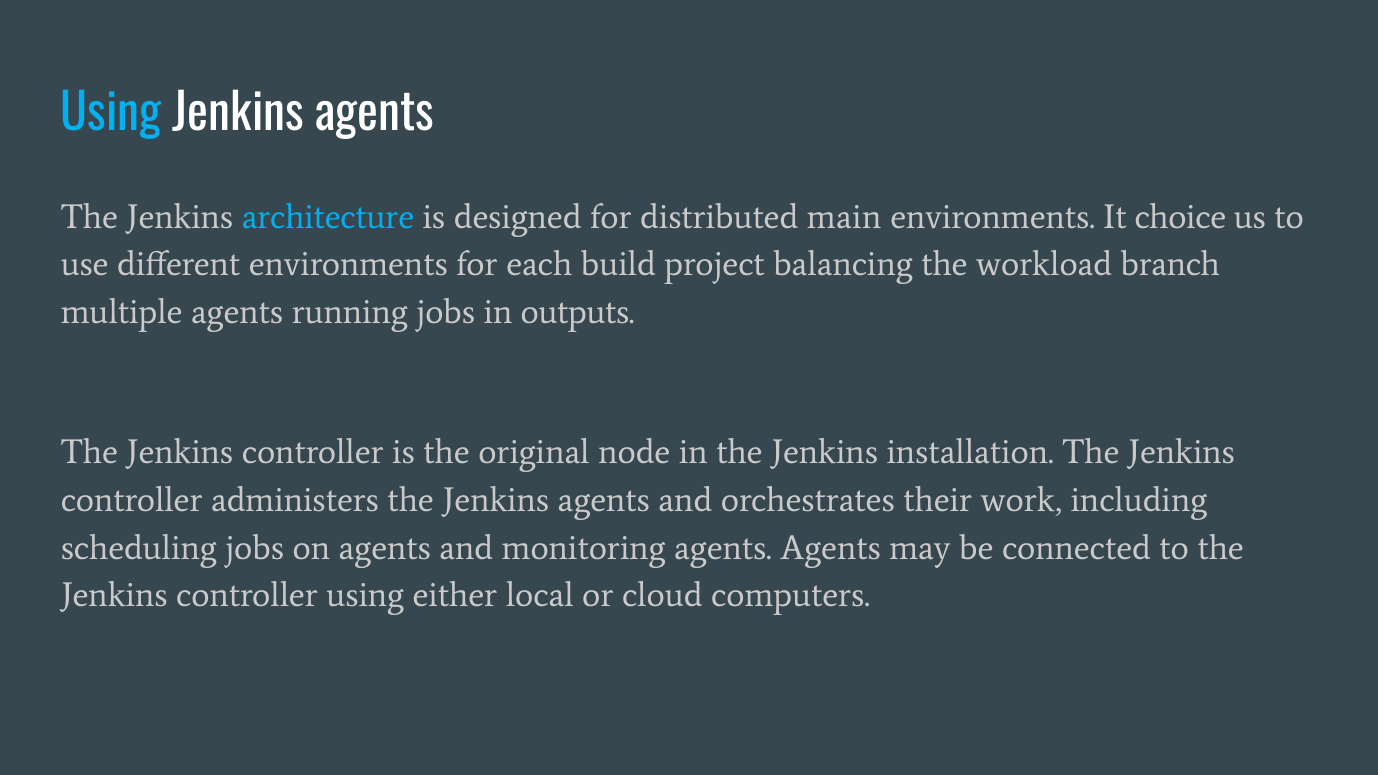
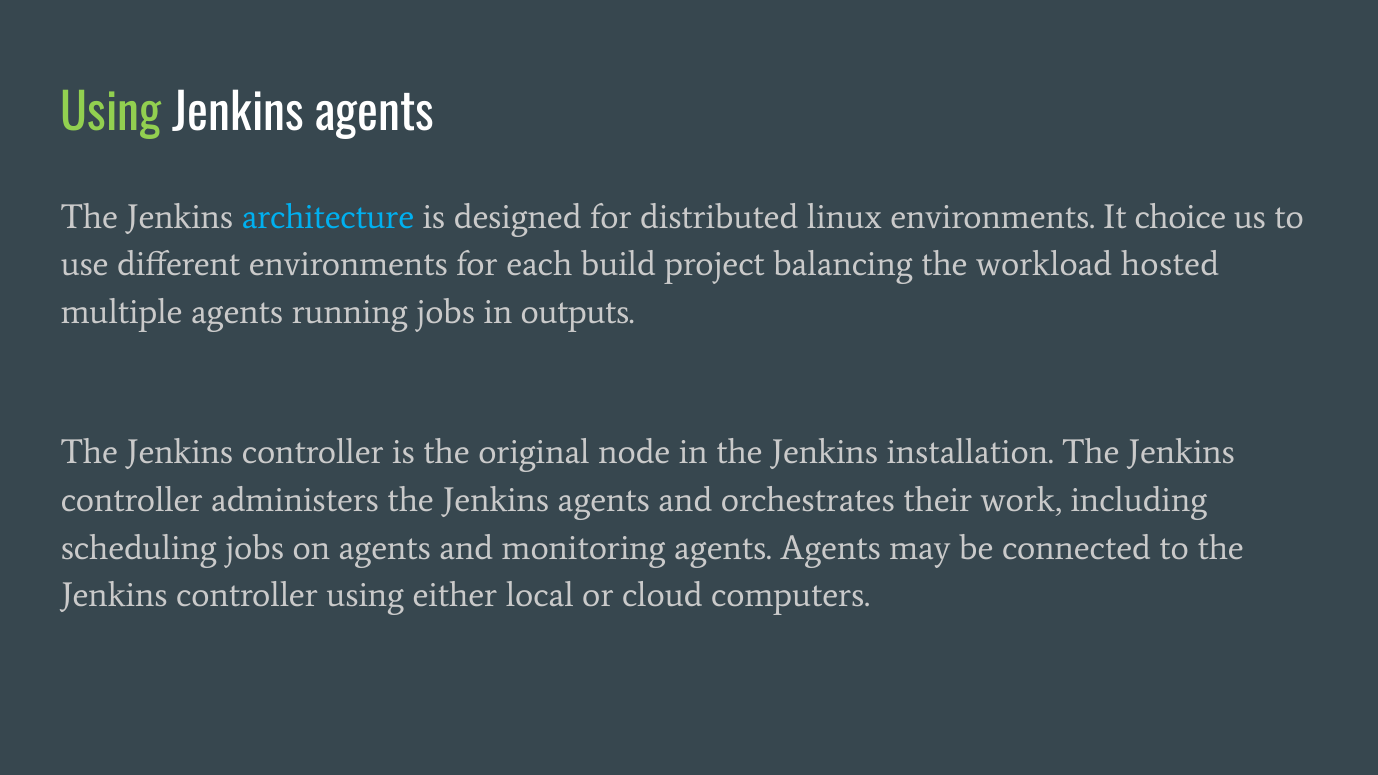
Using at (111, 114) colour: light blue -> light green
main: main -> linux
branch: branch -> hosted
